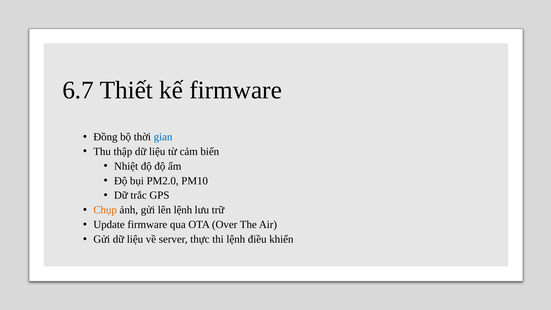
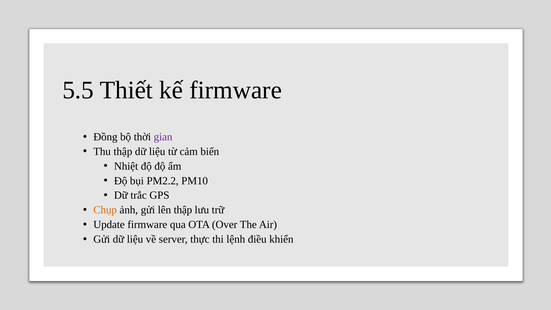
6.7: 6.7 -> 5.5
gian colour: blue -> purple
PM2.0: PM2.0 -> PM2.2
lên lệnh: lệnh -> thập
